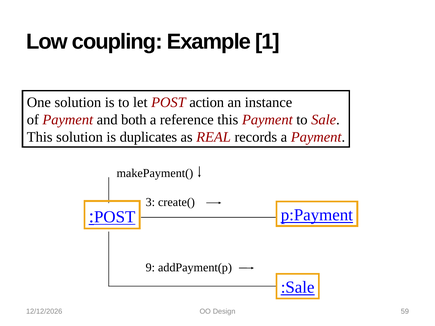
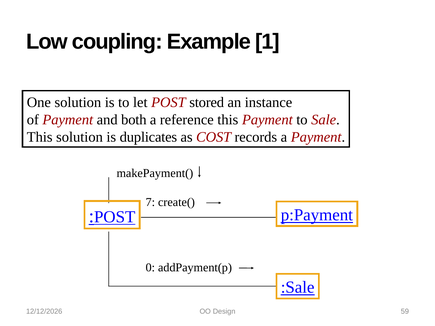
action: action -> stored
REAL: REAL -> COST
3: 3 -> 7
9: 9 -> 0
